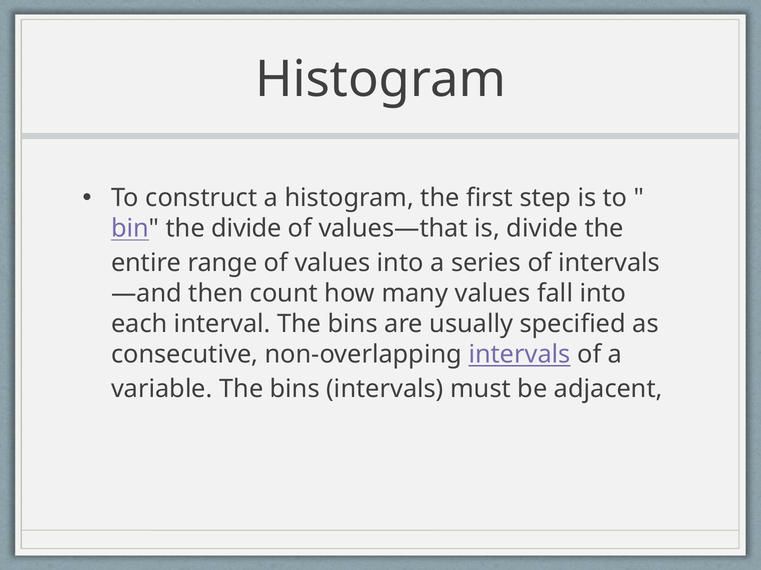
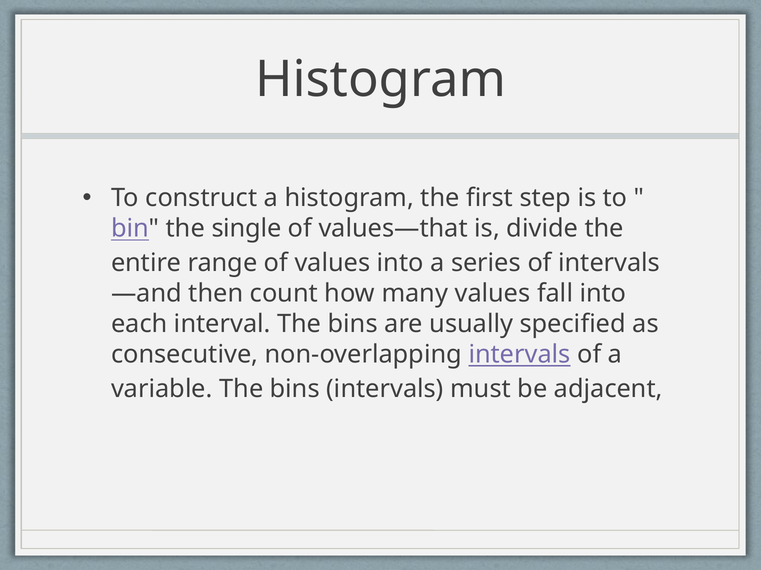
the divide: divide -> single
